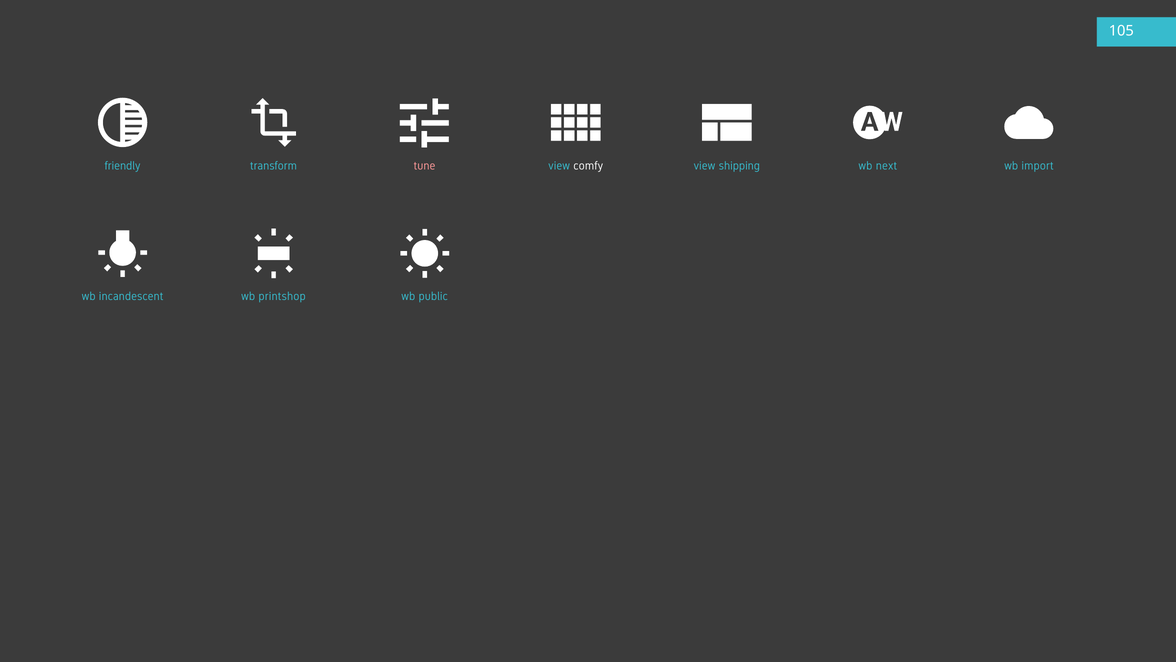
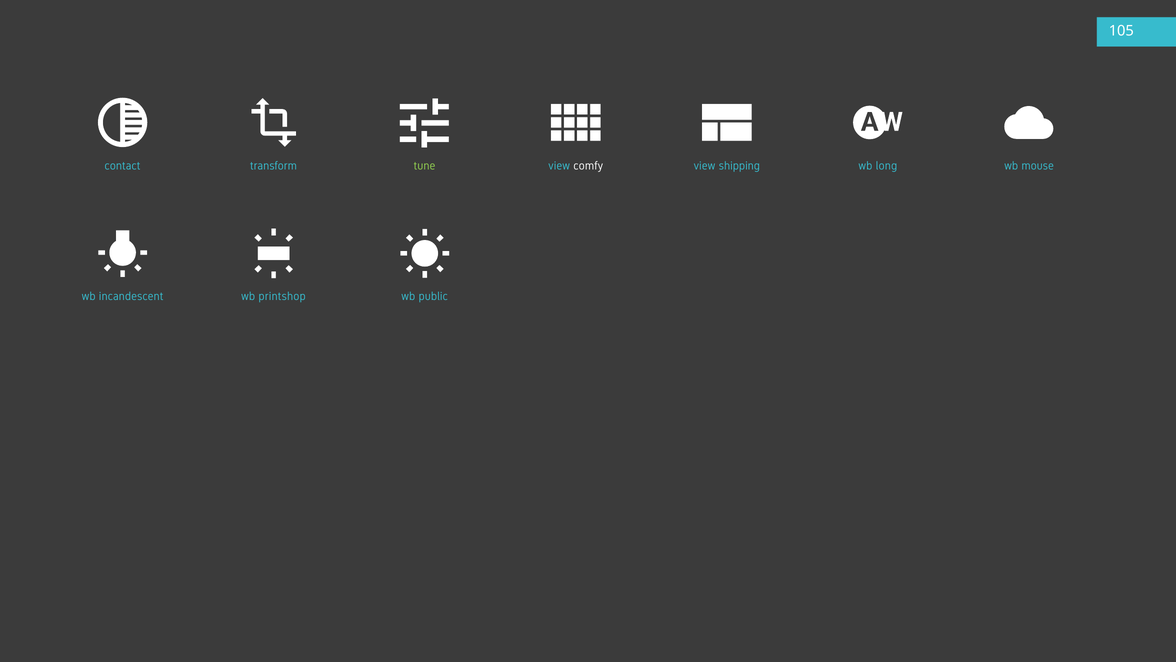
friendly: friendly -> contact
tune colour: pink -> light green
next: next -> long
import: import -> mouse
